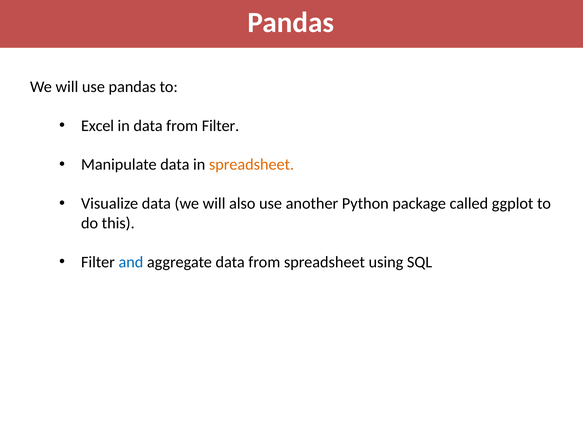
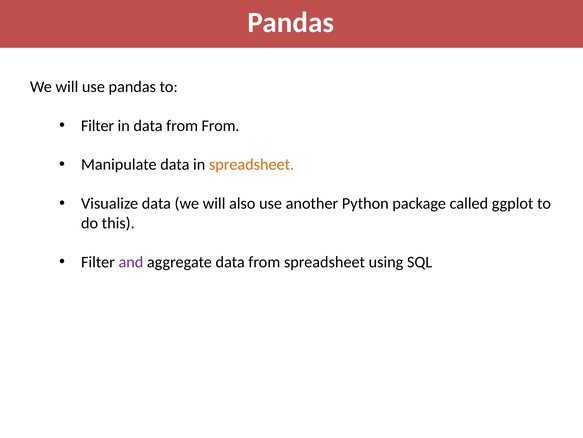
Excel at (98, 125): Excel -> Filter
from Filter: Filter -> From
and colour: blue -> purple
